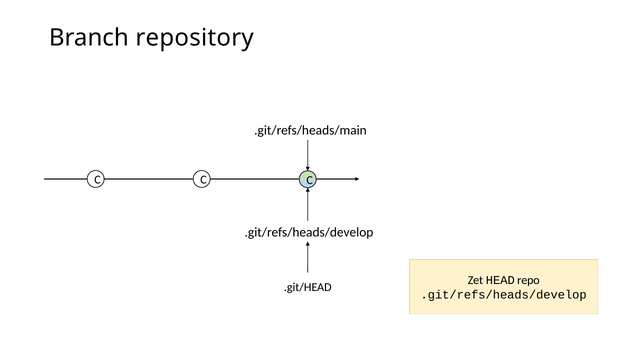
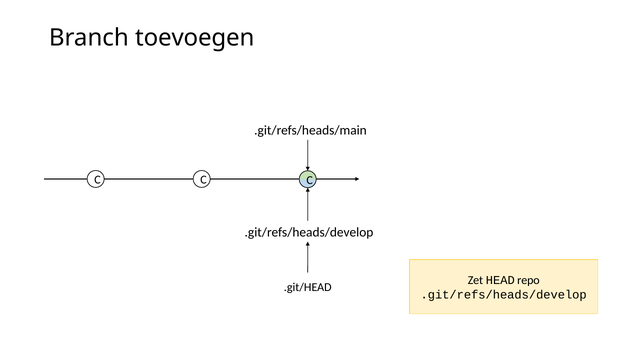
repository: repository -> toevoegen
